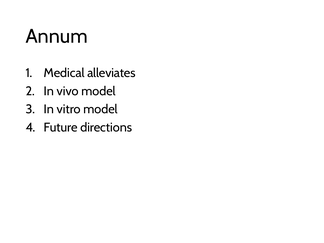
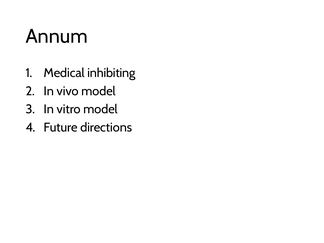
alleviates: alleviates -> inhibiting
